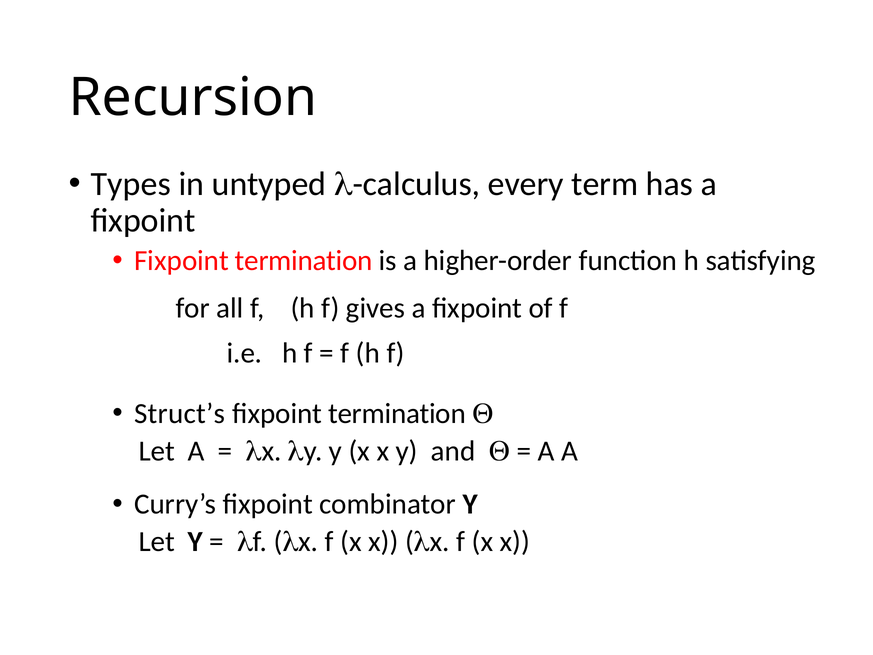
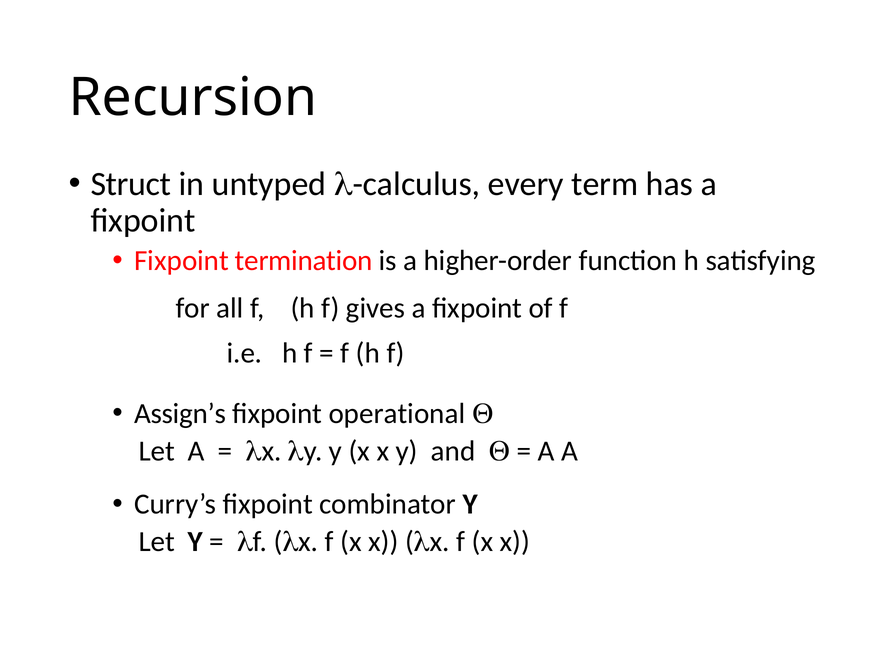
Types: Types -> Struct
Struct’s: Struct’s -> Assign’s
termination at (397, 413): termination -> operational
